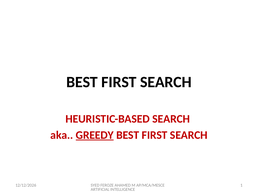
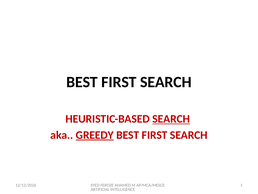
SEARCH at (171, 119) underline: none -> present
